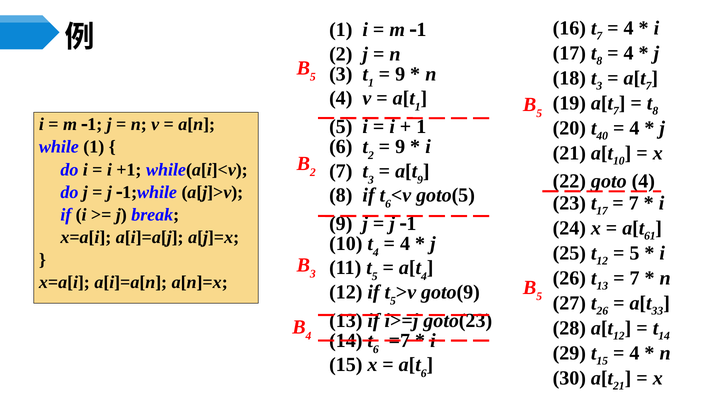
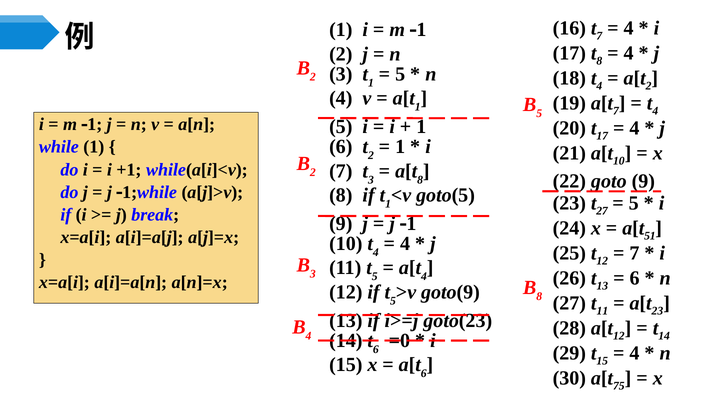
5 at (313, 77): 5 -> 2
9 at (400, 74): 9 -> 5
3 at (599, 86): 3 -> 4
7 at (649, 86): 7 -> 2
8 at (655, 111): 8 -> 4
40 at (602, 136): 40 -> 17
9 at (400, 147): 9 -> 1
9 at (420, 180): 9 -> 8
goto 4: 4 -> 9
6 at (388, 204): 6 -> 1
17 at (602, 211): 17 -> 27
7 at (634, 203): 7 -> 5
61: 61 -> 51
5 at (634, 253): 5 -> 7
7 at (635, 278): 7 -> 6
5 at (539, 296): 5 -> 8
26 at (602, 311): 26 -> 11
33 at (657, 311): 33 -> 23
=7: =7 -> =0
21 at (619, 386): 21 -> 75
